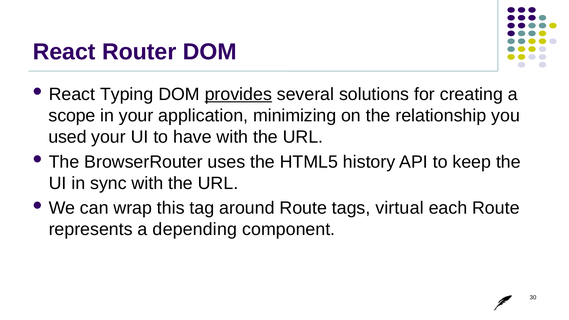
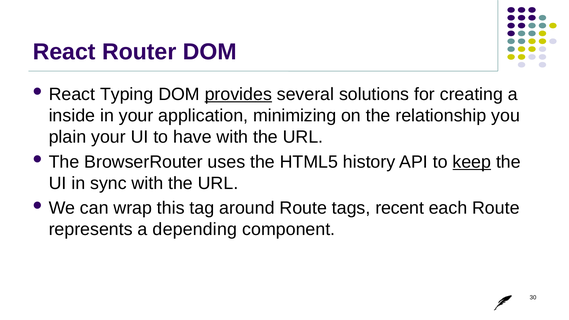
scope: scope -> inside
used: used -> plain
keep underline: none -> present
virtual: virtual -> recent
